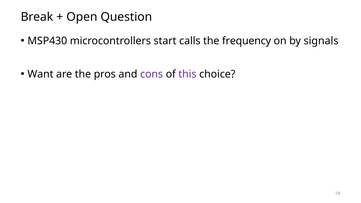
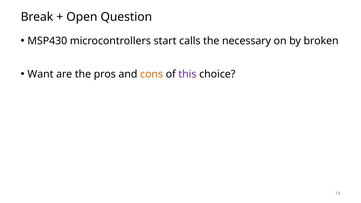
frequency: frequency -> necessary
signals: signals -> broken
cons colour: purple -> orange
